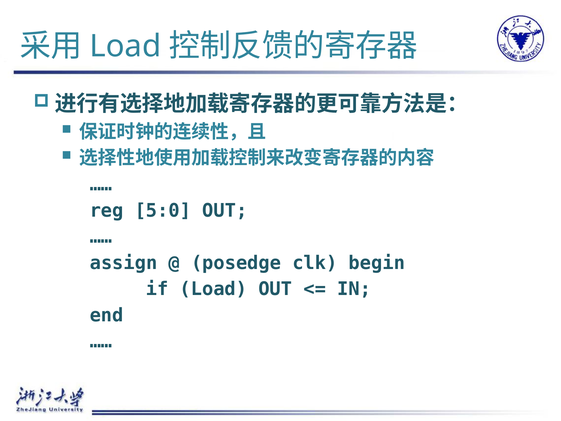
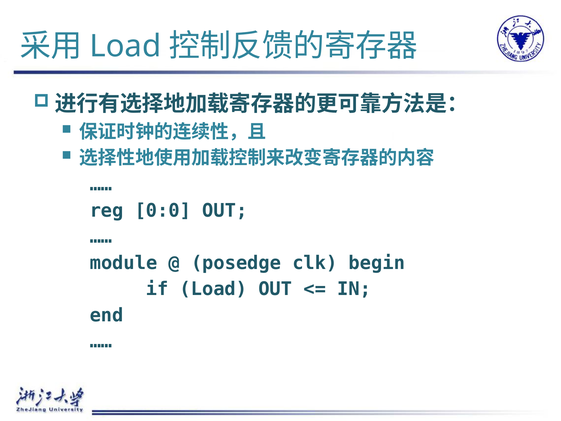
5:0: 5:0 -> 0:0
assign: assign -> module
